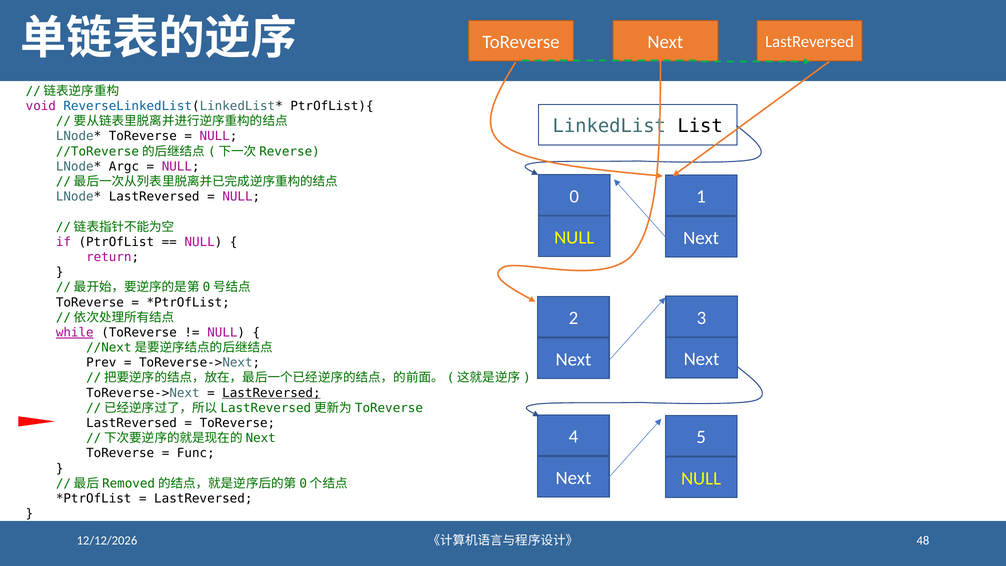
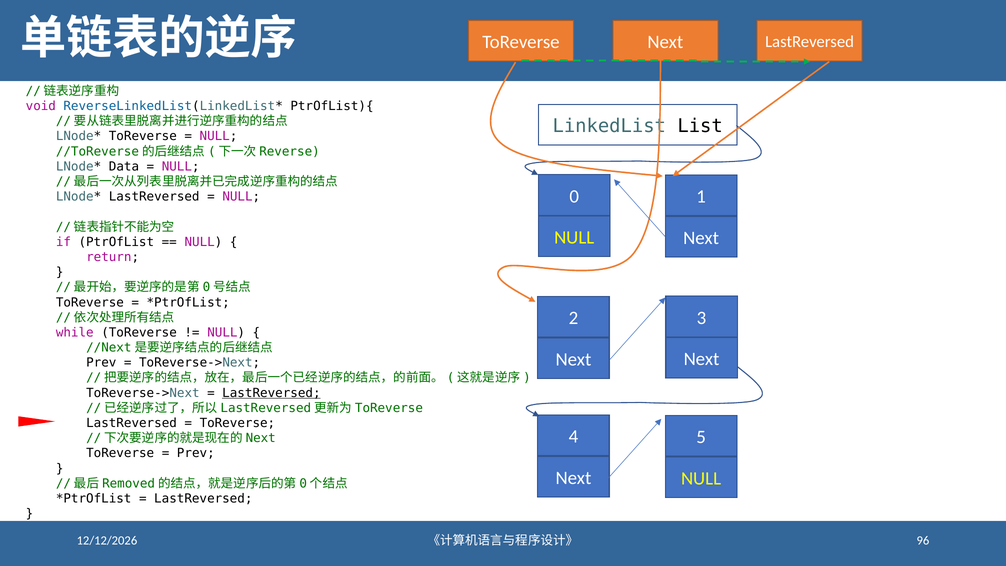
Argc: Argc -> Data
while underline: present -> none
Func at (196, 453): Func -> Prev
48: 48 -> 96
